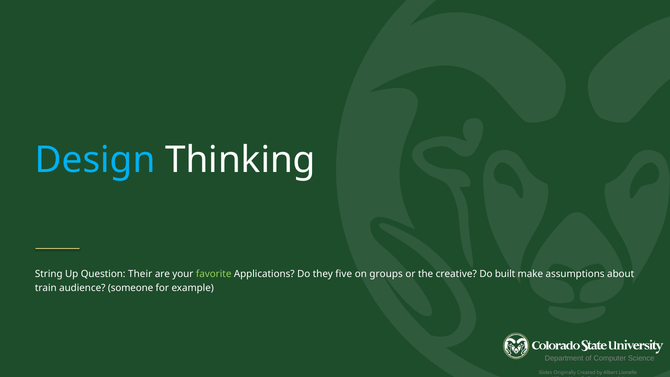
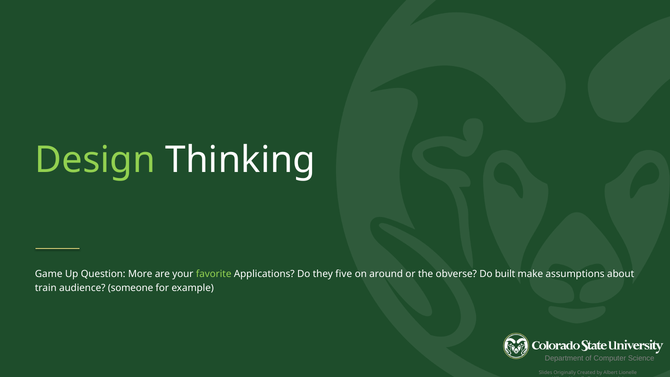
Design colour: light blue -> light green
String: String -> Game
Their: Their -> More
groups: groups -> around
creative: creative -> obverse
